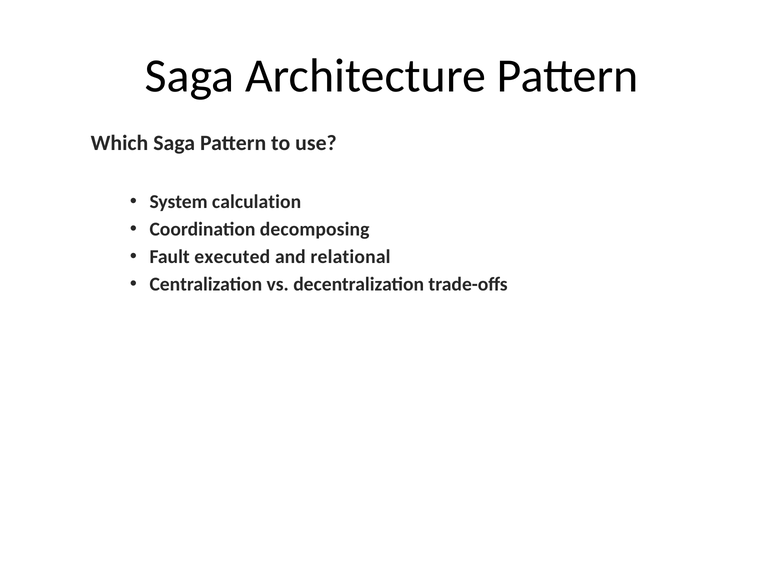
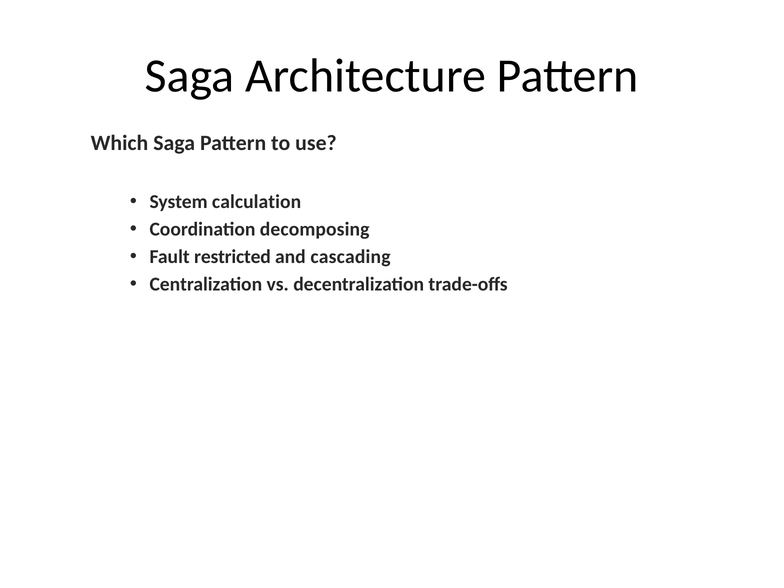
executed: executed -> restricted
relational: relational -> cascading
